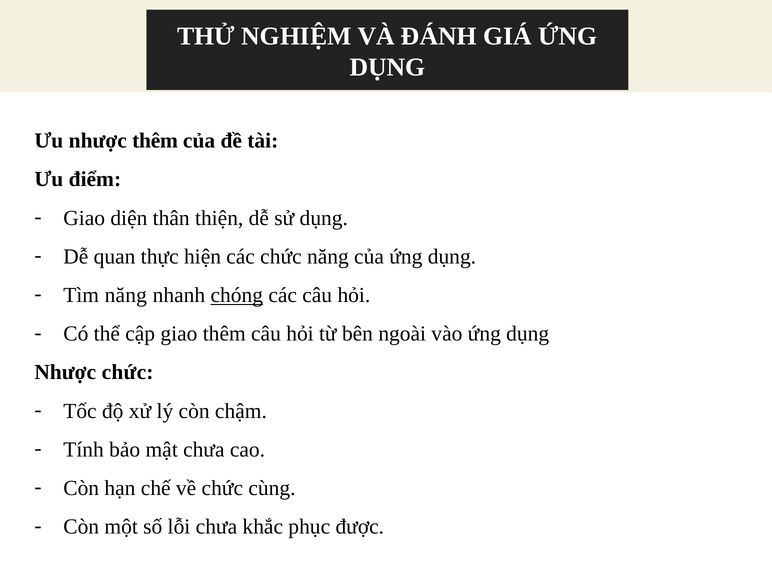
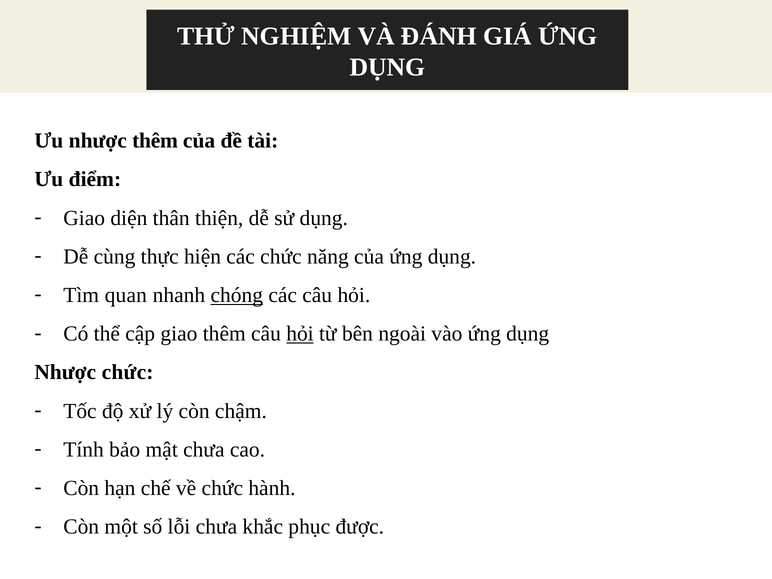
quan: quan -> cùng
Tìm năng: năng -> quan
hỏi at (300, 334) underline: none -> present
cùng: cùng -> hành
